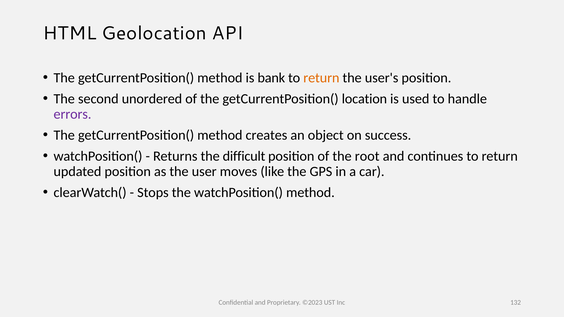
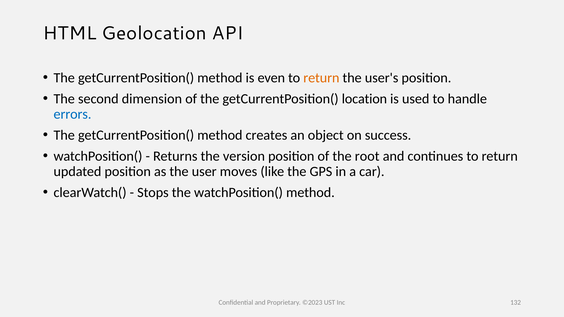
bank: bank -> even
unordered: unordered -> dimension
errors colour: purple -> blue
difficult: difficult -> version
